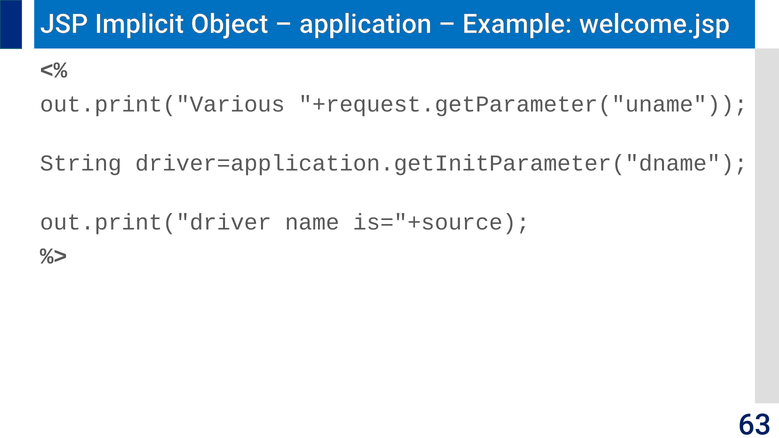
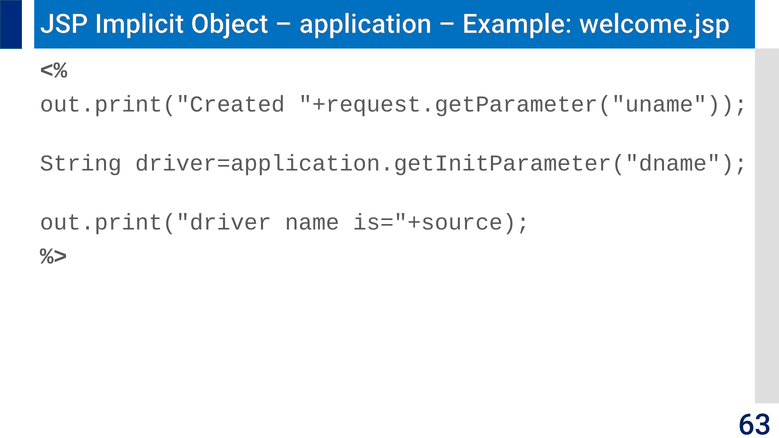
out.print("Various: out.print("Various -> out.print("Created
